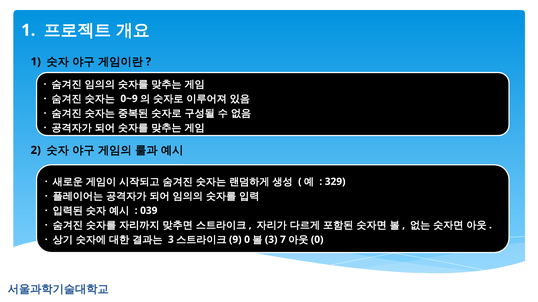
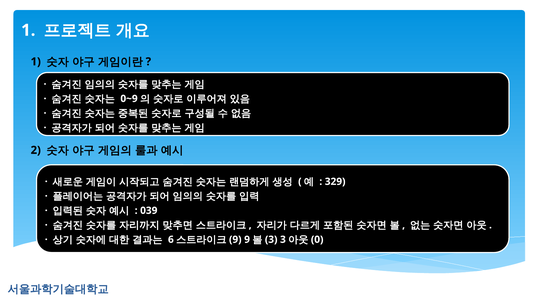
3 at (171, 240): 3 -> 6
0 at (247, 240): 0 -> 9
7 at (283, 240): 7 -> 3
